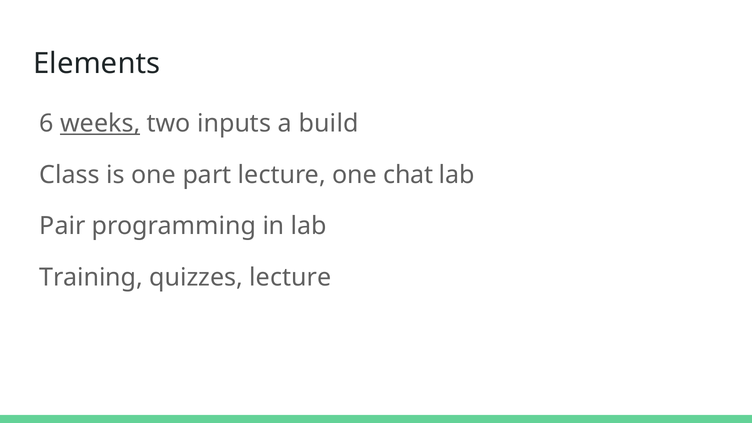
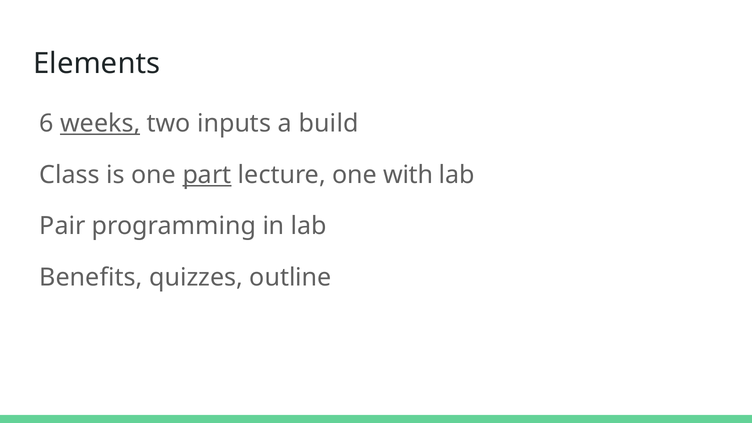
part underline: none -> present
chat: chat -> with
Training: Training -> Benefits
quizzes lecture: lecture -> outline
